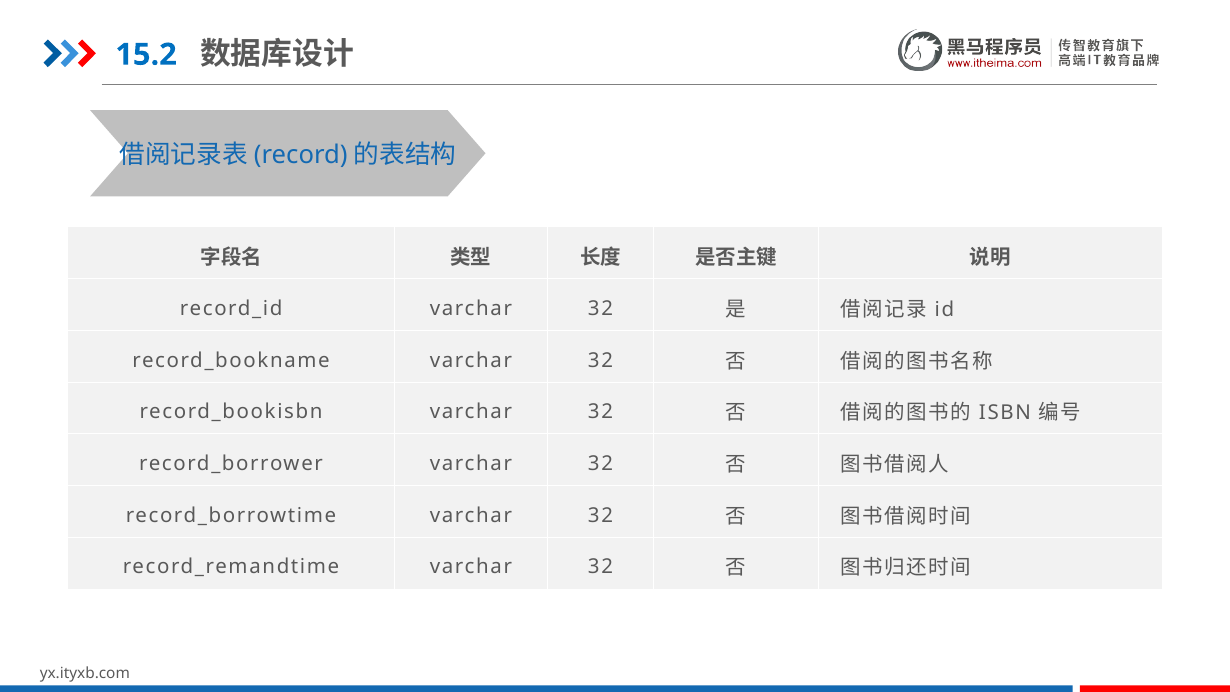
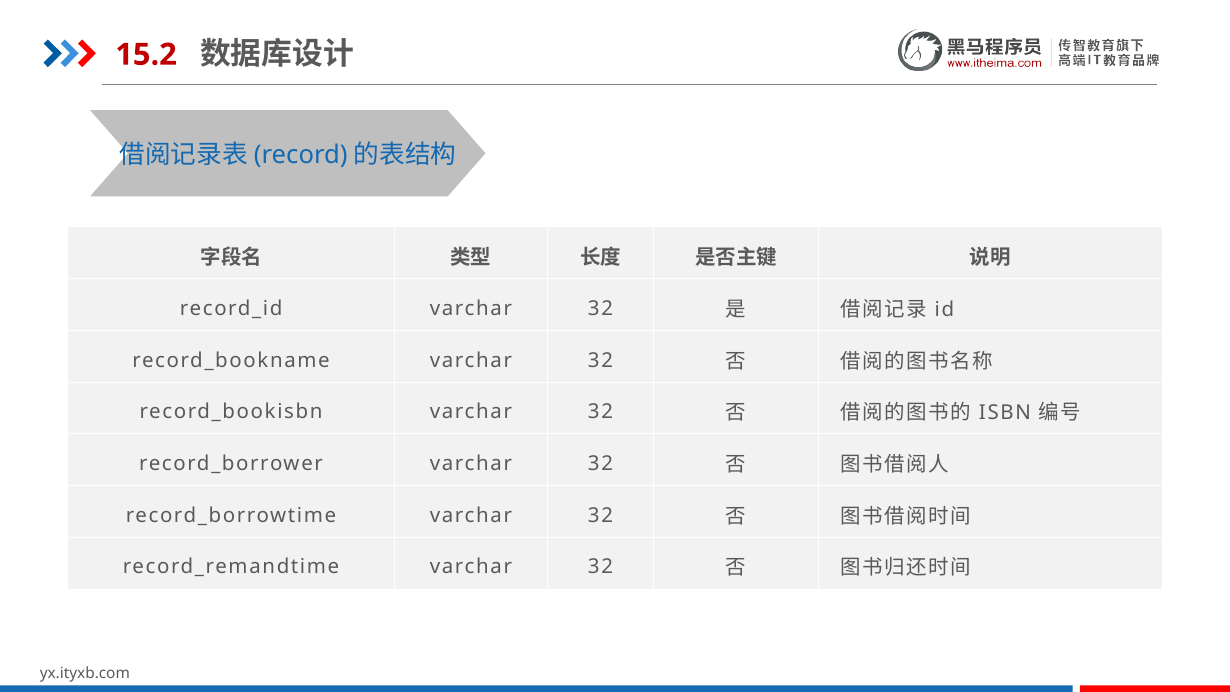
15.2 colour: blue -> red
